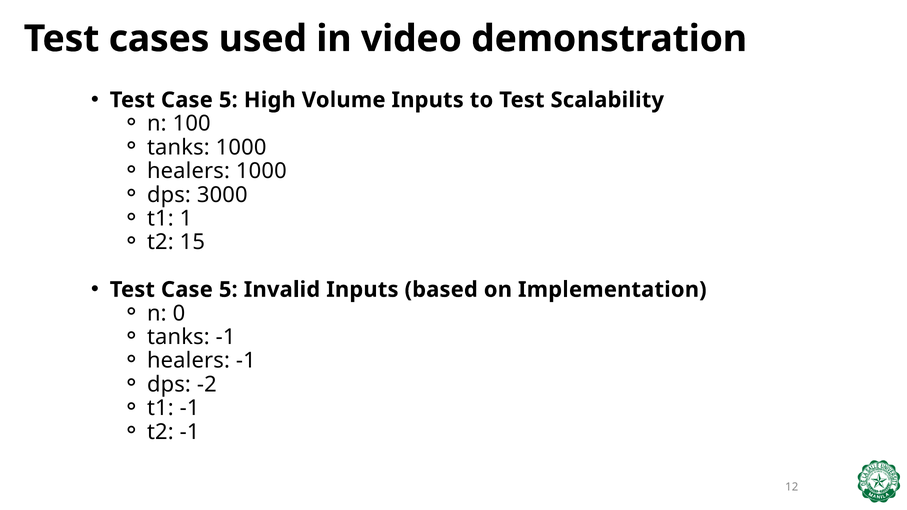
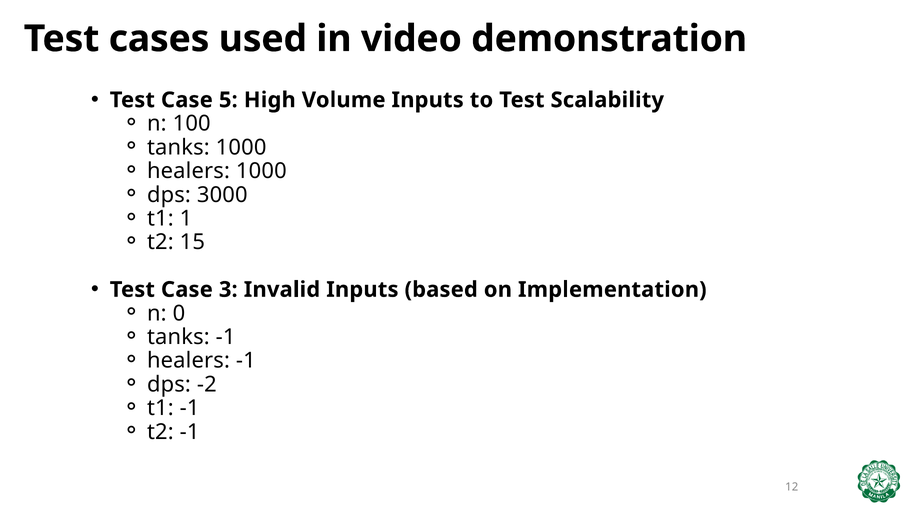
5 at (228, 290): 5 -> 3
